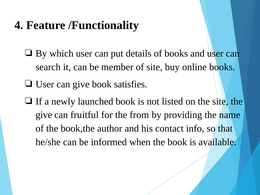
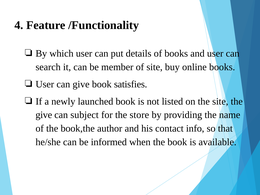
fruitful: fruitful -> subject
from: from -> store
